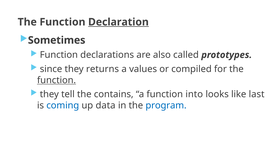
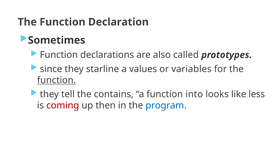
Declaration underline: present -> none
returns: returns -> starline
compiled: compiled -> variables
last: last -> less
coming colour: blue -> red
data: data -> then
